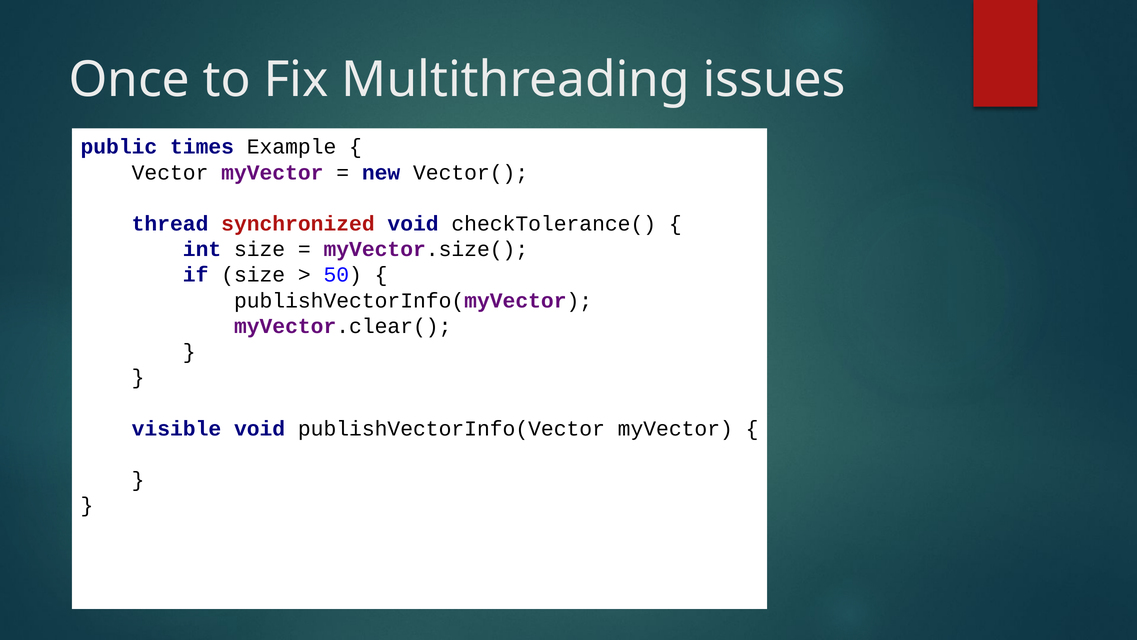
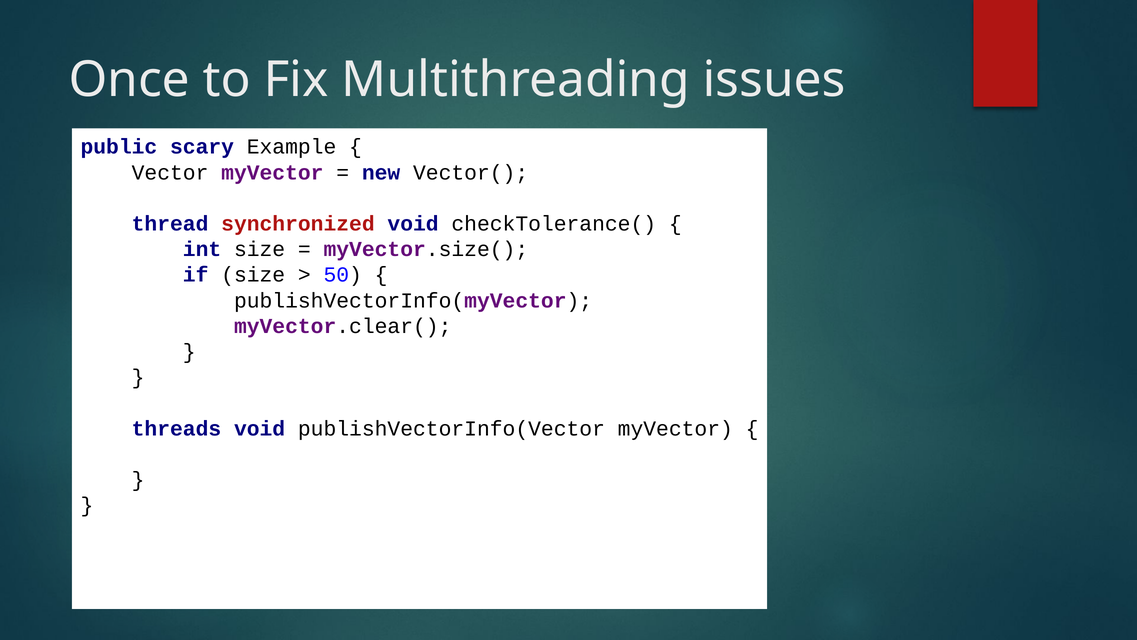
times: times -> scary
visible: visible -> threads
